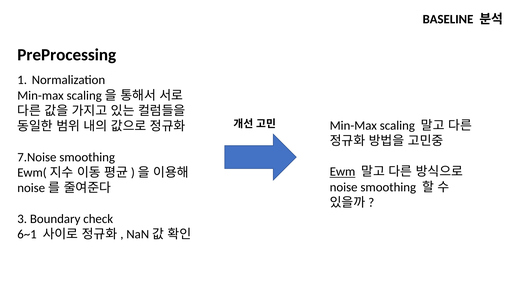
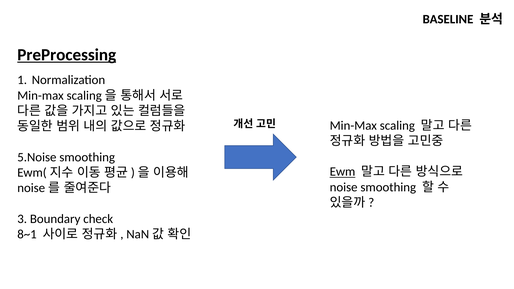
PreProcessing underline: none -> present
7.Noise: 7.Noise -> 5.Noise
6~1: 6~1 -> 8~1
